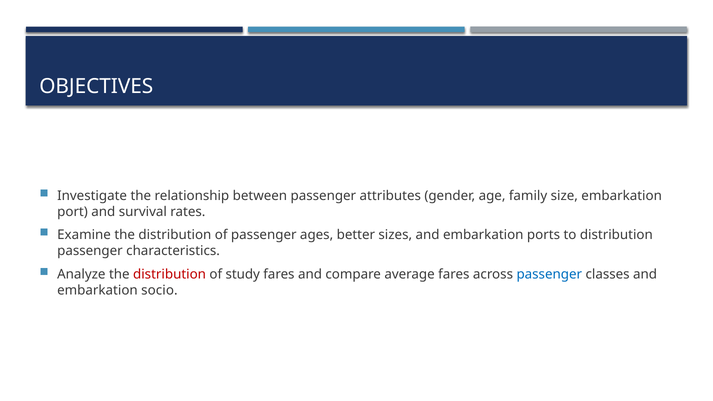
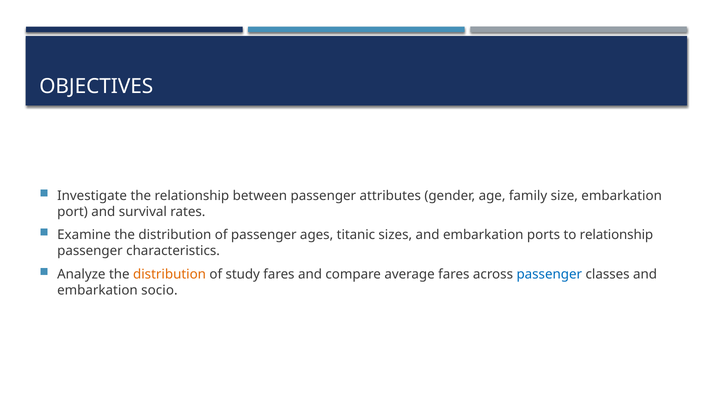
better: better -> titanic
to distribution: distribution -> relationship
distribution at (170, 274) colour: red -> orange
